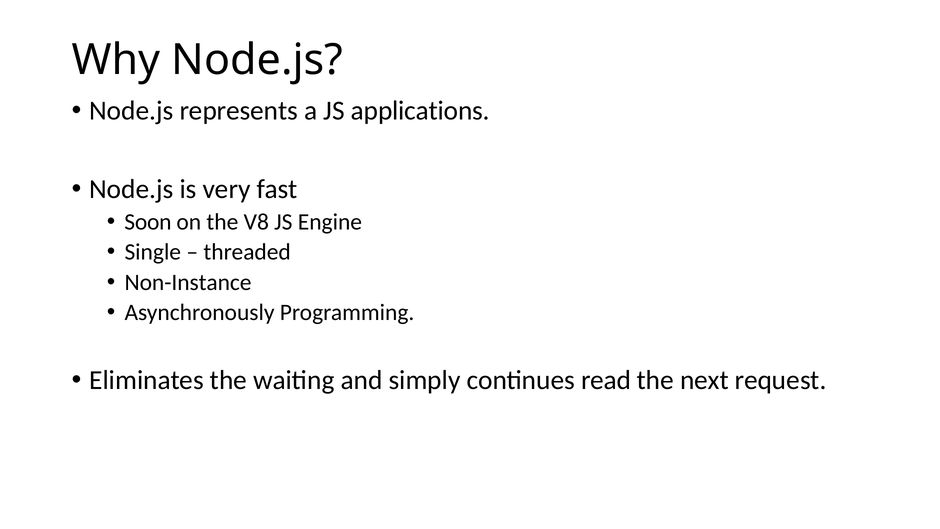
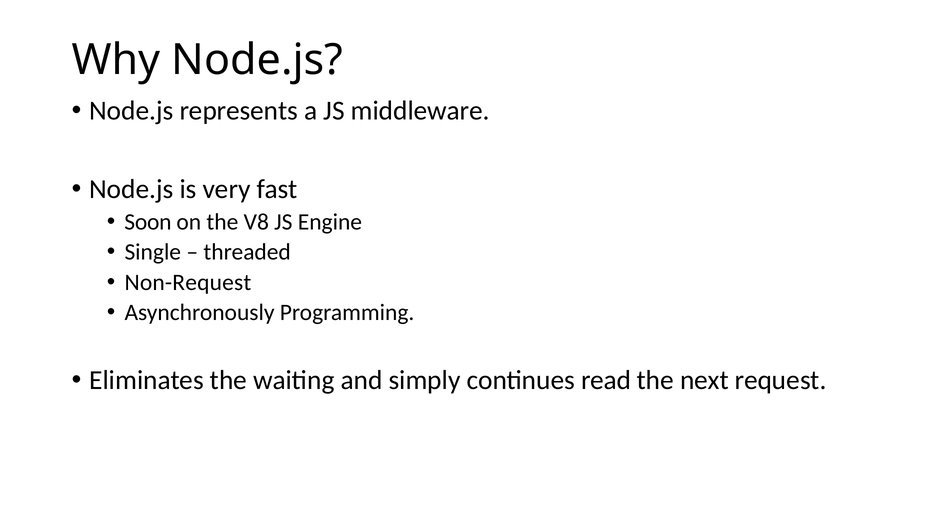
applications: applications -> middleware
Non-Instance: Non-Instance -> Non-Request
